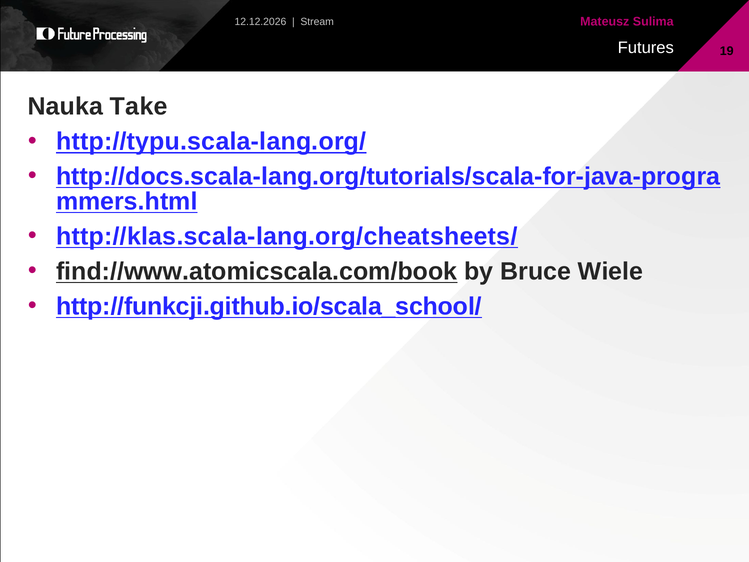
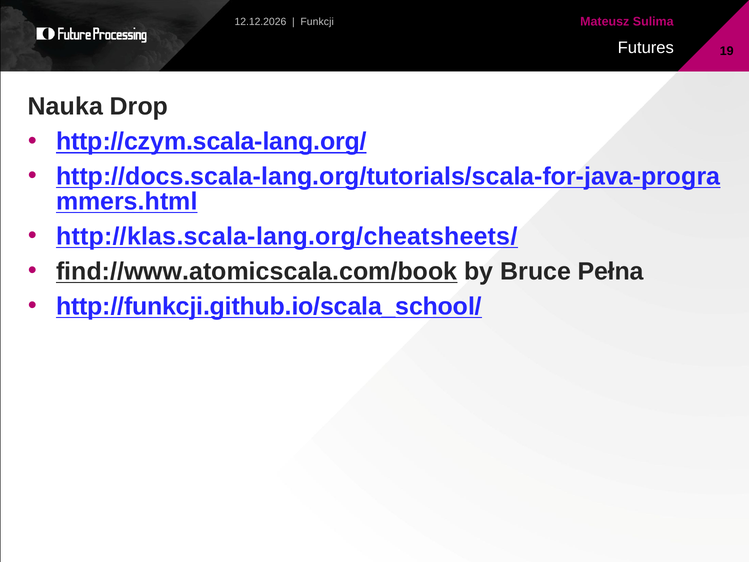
Stream: Stream -> Funkcji
Take: Take -> Drop
http://typu.scala-lang.org/: http://typu.scala-lang.org/ -> http://czym.scala-lang.org/
Wiele: Wiele -> Pełna
